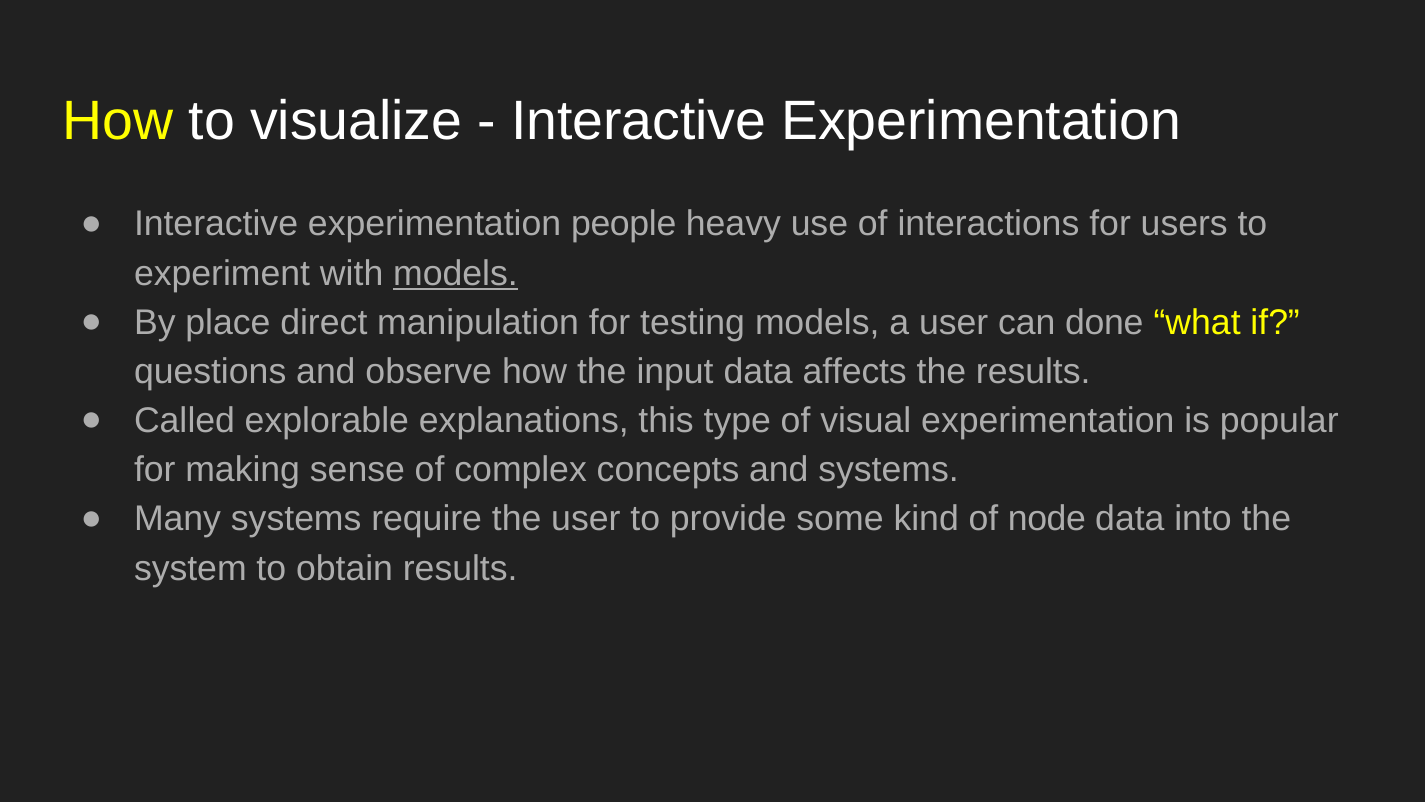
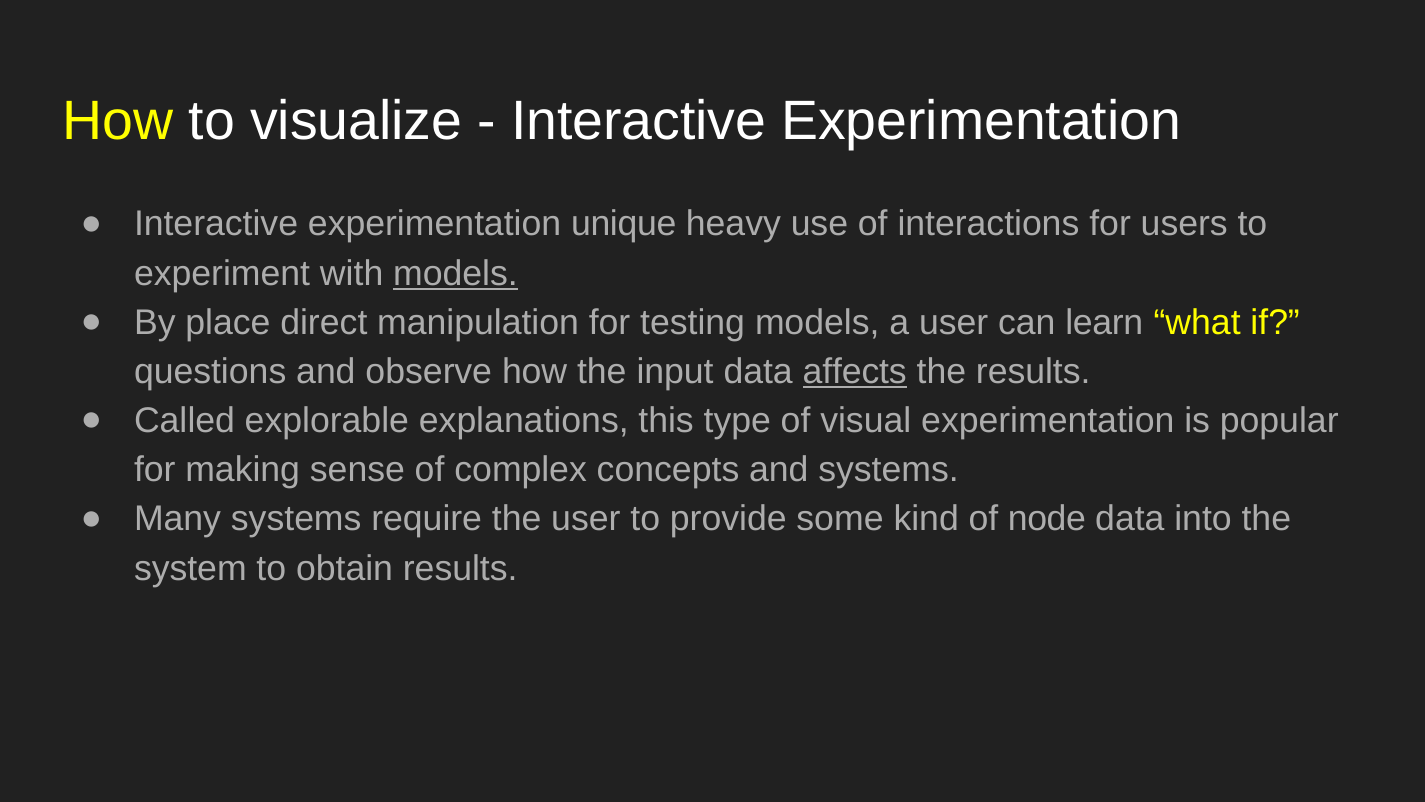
people: people -> unique
done: done -> learn
affects underline: none -> present
